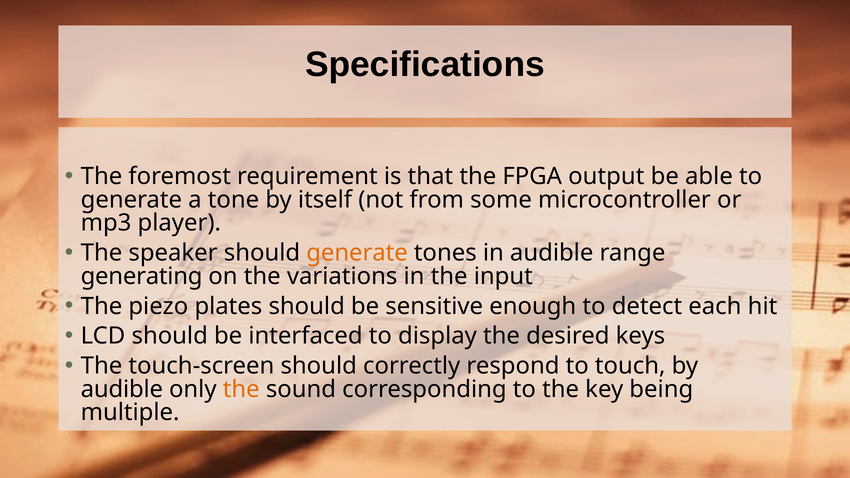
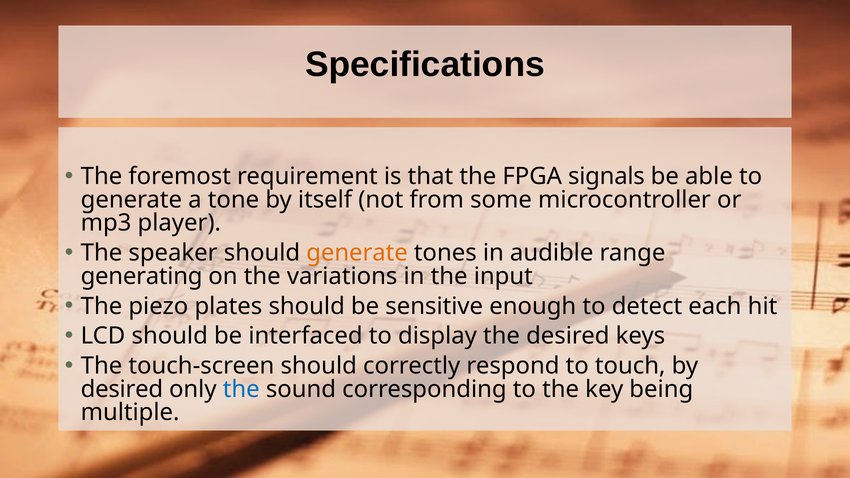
output: output -> signals
audible at (122, 389): audible -> desired
the at (241, 389) colour: orange -> blue
